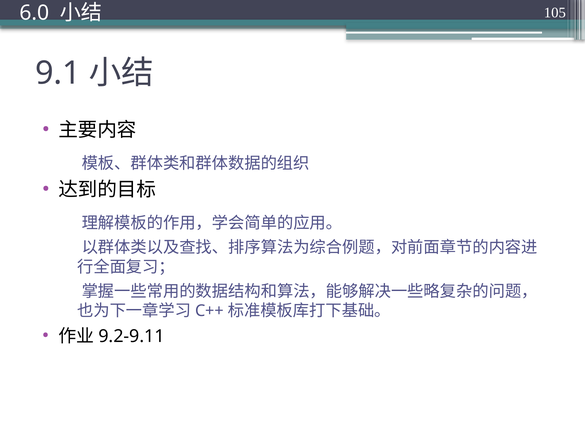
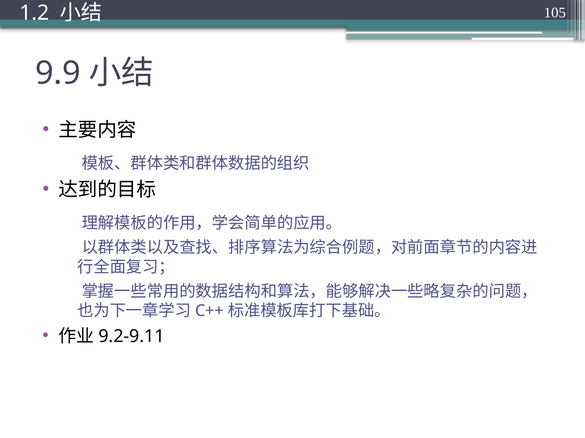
6.0: 6.0 -> 1.2
9.1: 9.1 -> 9.9
